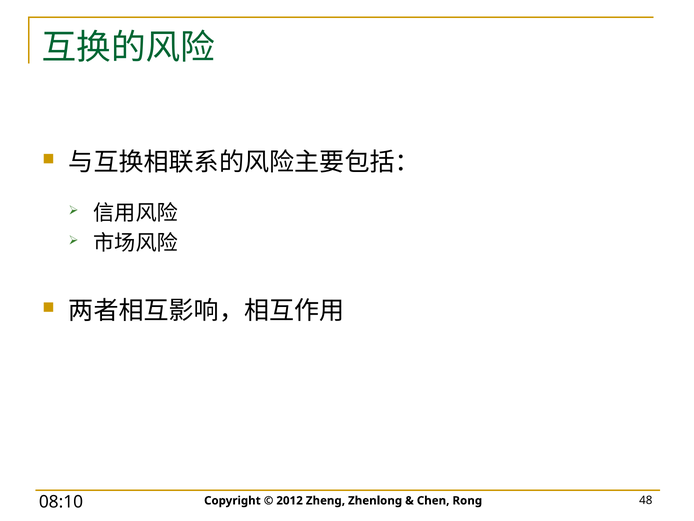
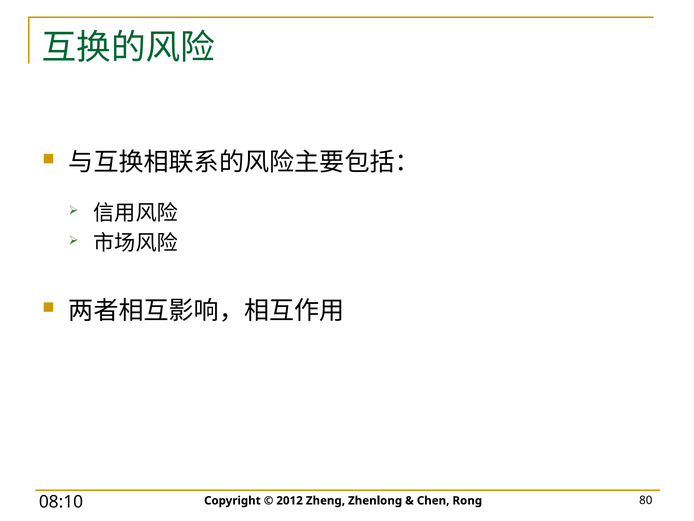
48: 48 -> 80
